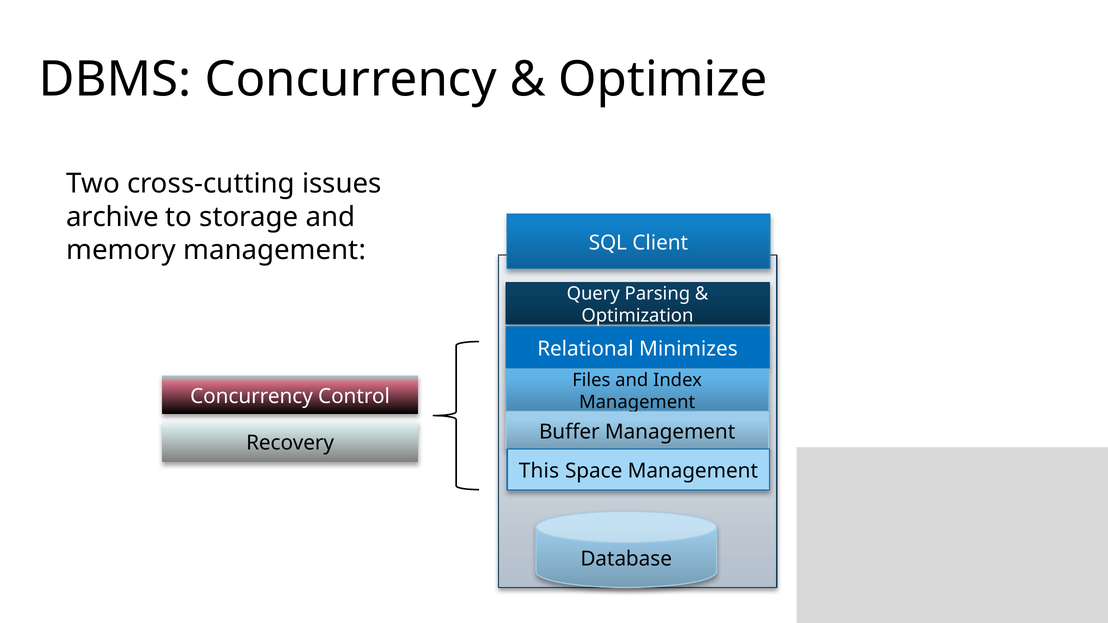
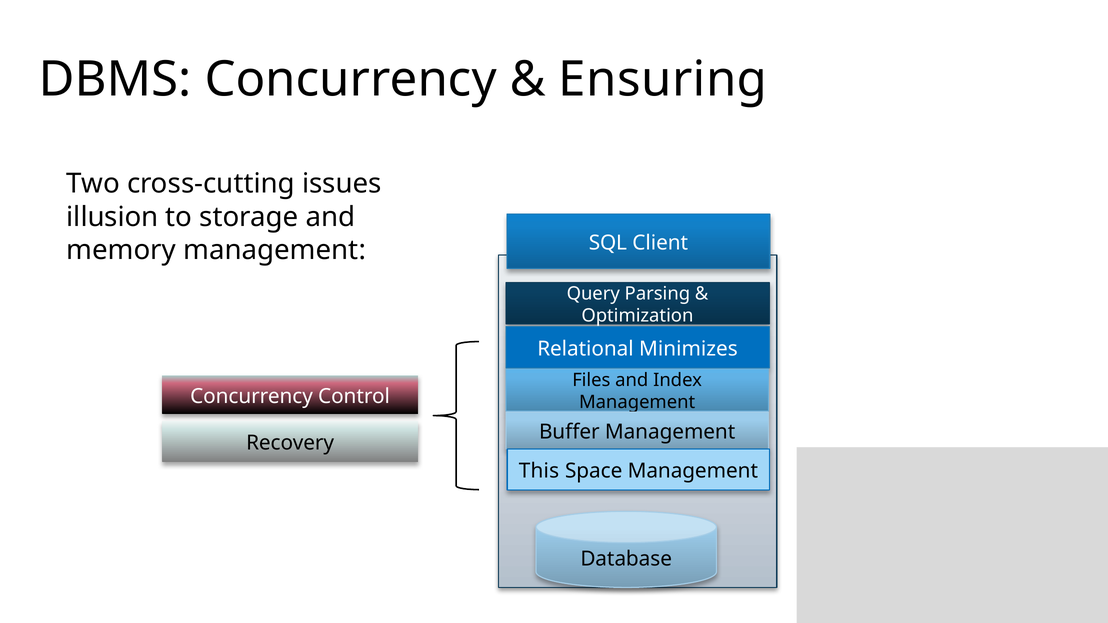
Optimize: Optimize -> Ensuring
archive: archive -> illusion
